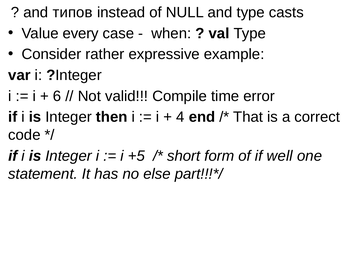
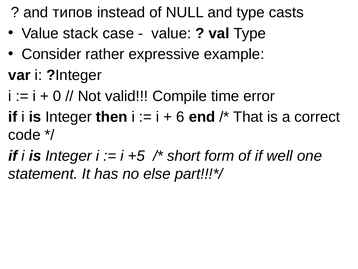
every: every -> stack
when at (171, 33): when -> value
6: 6 -> 0
4: 4 -> 6
